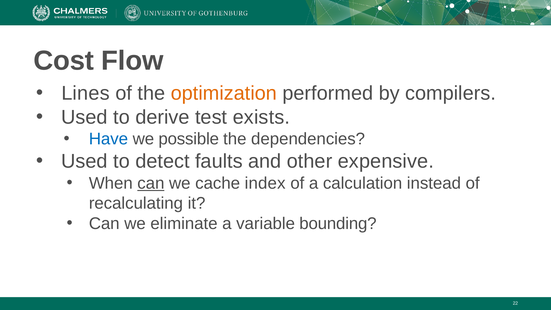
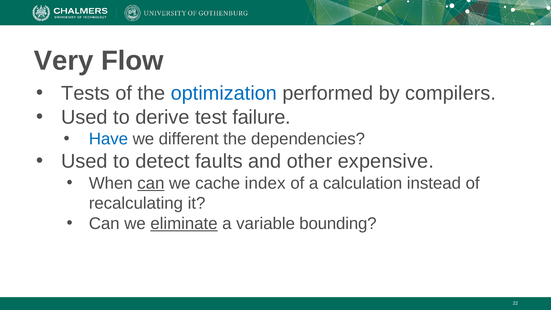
Cost: Cost -> Very
Lines: Lines -> Tests
optimization colour: orange -> blue
exists: exists -> failure
possible: possible -> different
eliminate underline: none -> present
